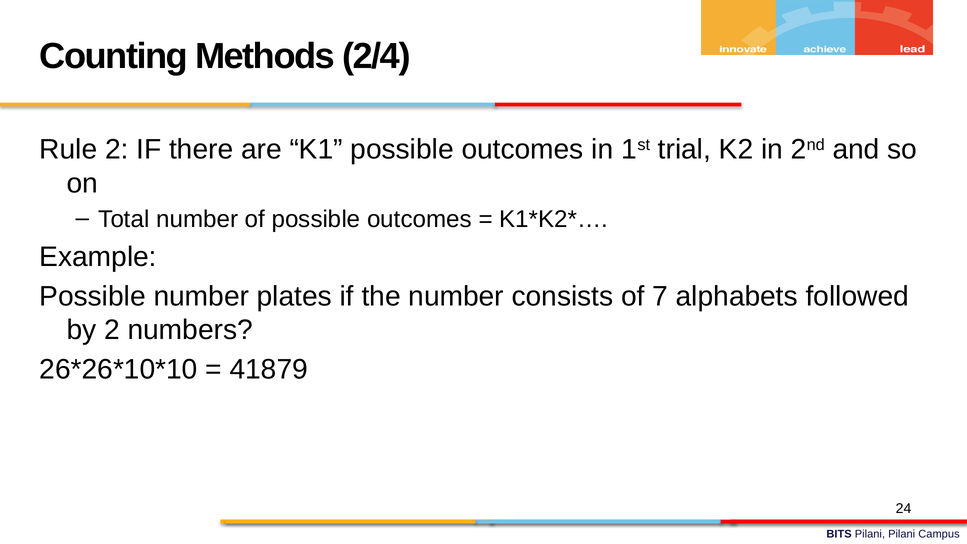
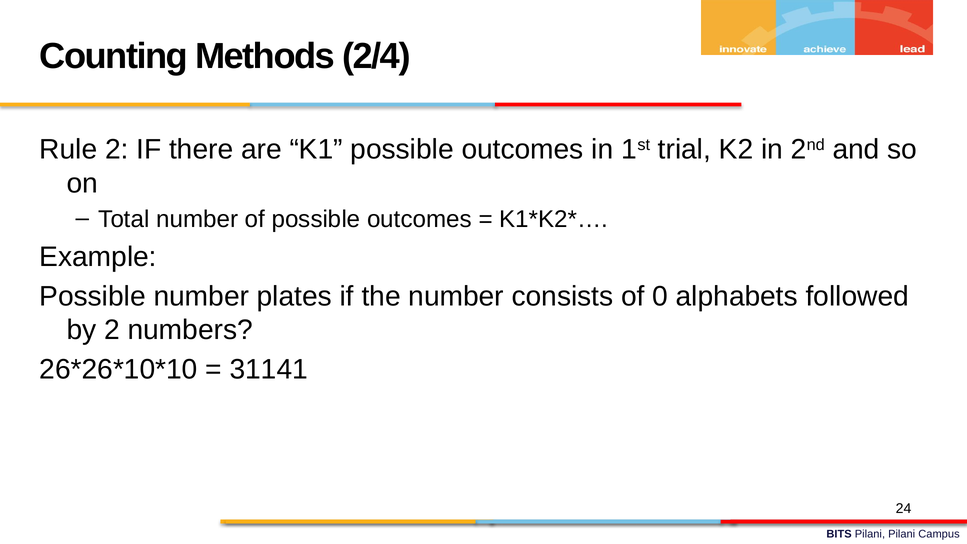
7: 7 -> 0
41879: 41879 -> 31141
